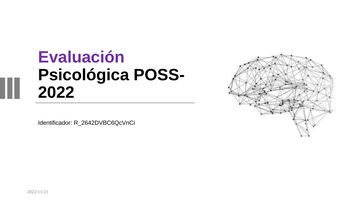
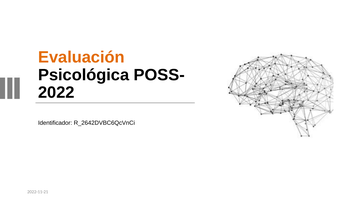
Evaluación colour: purple -> orange
